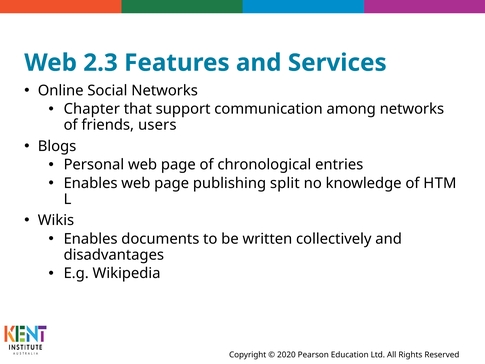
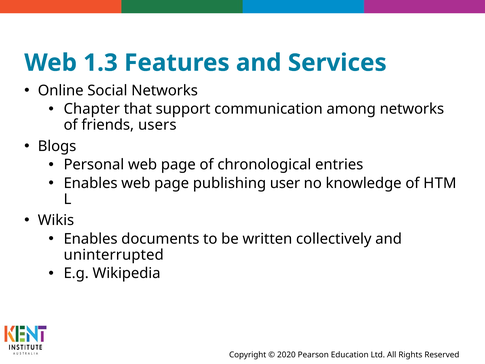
2.3: 2.3 -> 1.3
split: split -> user
disadvantages: disadvantages -> uninterrupted
